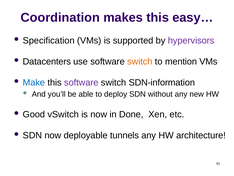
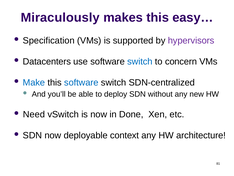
Coordination: Coordination -> Miraculously
switch at (140, 61) colour: orange -> blue
mention: mention -> concern
software at (81, 82) colour: purple -> blue
SDN-information: SDN-information -> SDN-centralized
Good: Good -> Need
tunnels: tunnels -> context
